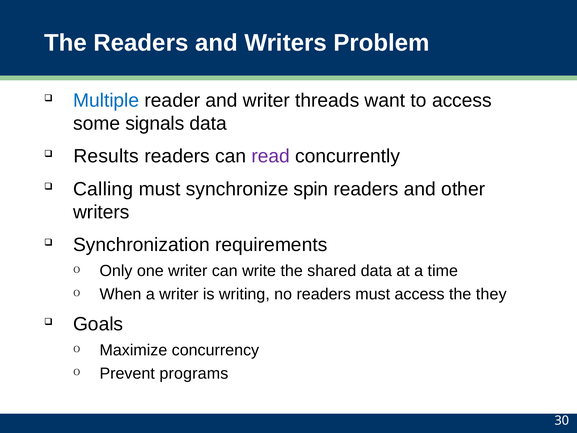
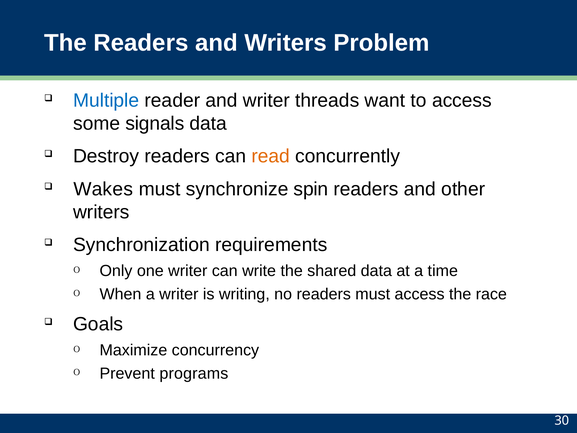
Results: Results -> Destroy
read colour: purple -> orange
Calling: Calling -> Wakes
they: they -> race
